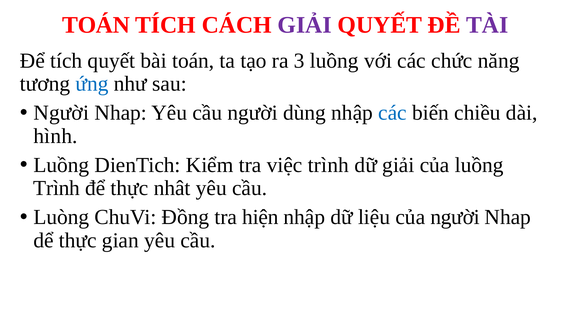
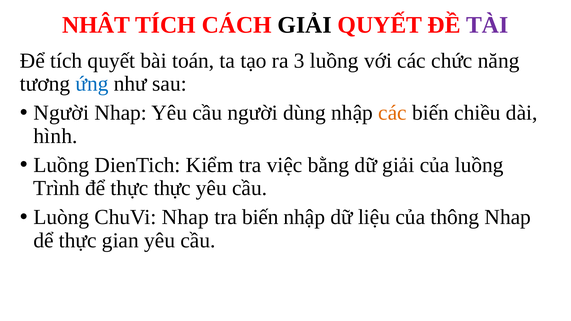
TOÁN at (96, 25): TOÁN -> NHÂT
GIẢI at (305, 25) colour: purple -> black
các at (393, 113) colour: blue -> orange
việc trình: trình -> bằng
thực nhât: nhât -> thực
ChuVi Đồng: Đồng -> Nhap
tra hiện: hiện -> biến
của người: người -> thông
